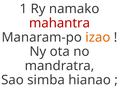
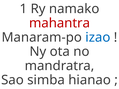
izao colour: orange -> blue
